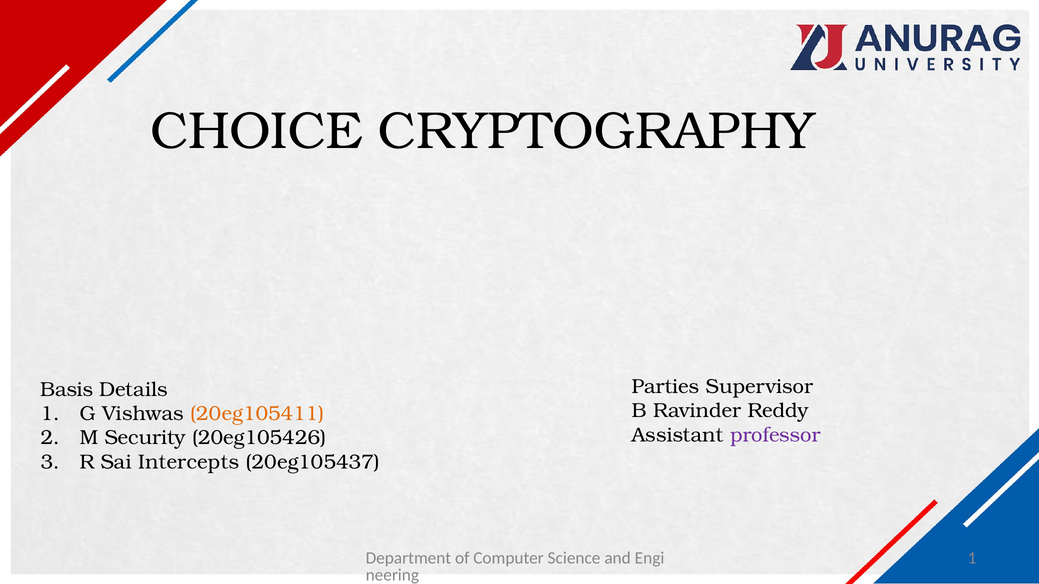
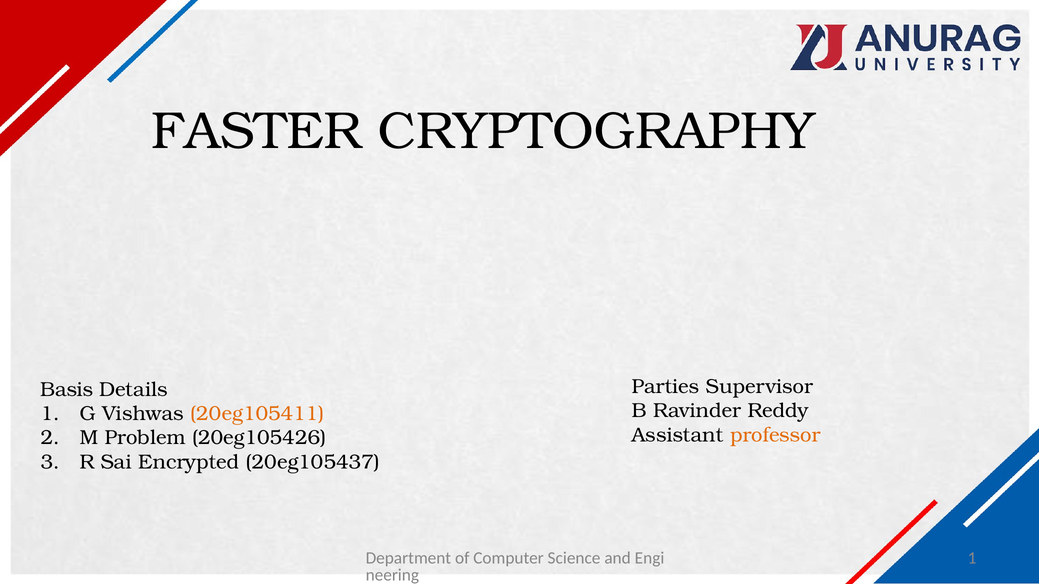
CHOICE: CHOICE -> FASTER
professor colour: purple -> orange
Security: Security -> Problem
Intercepts: Intercepts -> Encrypted
